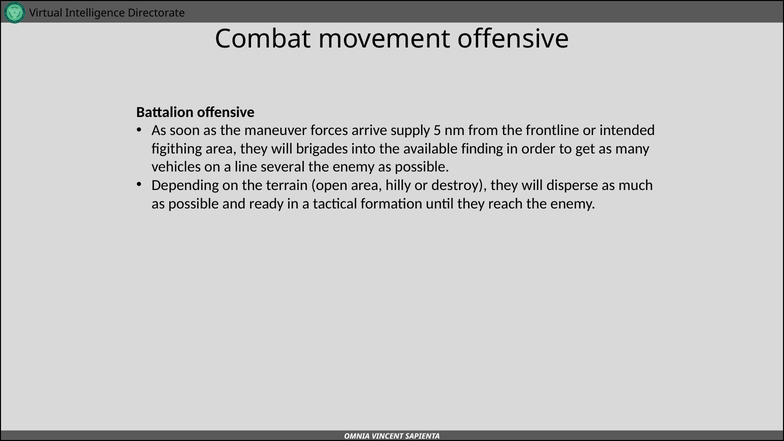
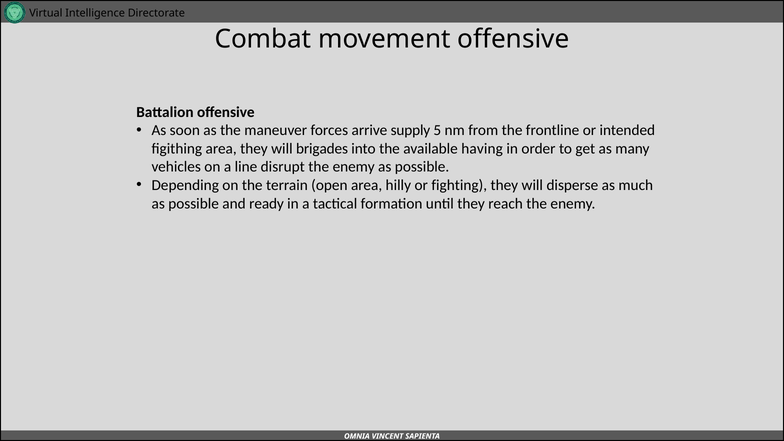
finding: finding -> having
several: several -> disrupt
destroy: destroy -> fighting
